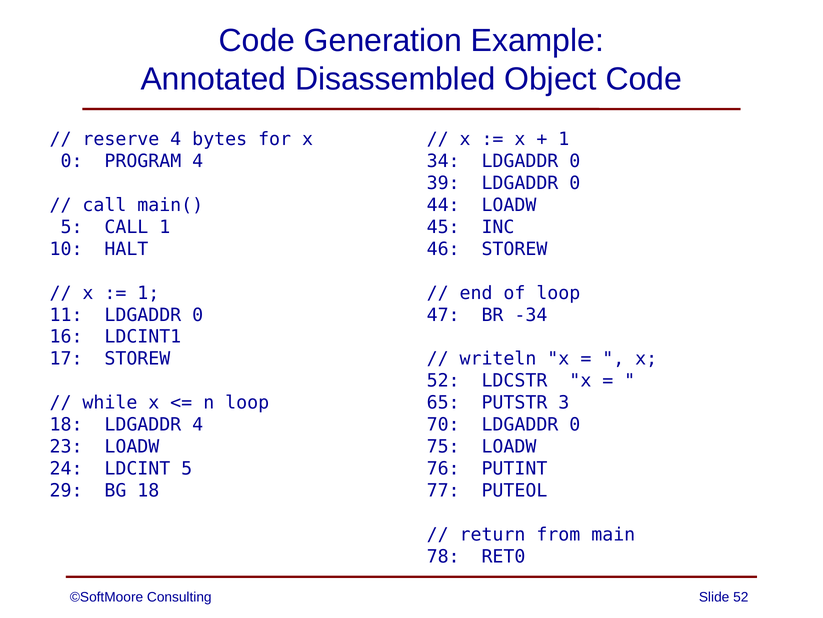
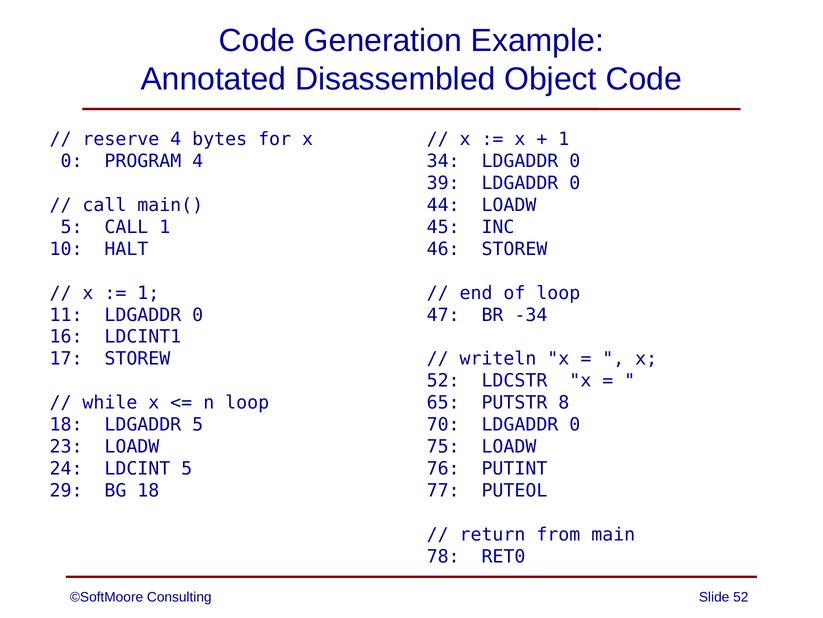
3: 3 -> 8
LDGADDR 4: 4 -> 5
